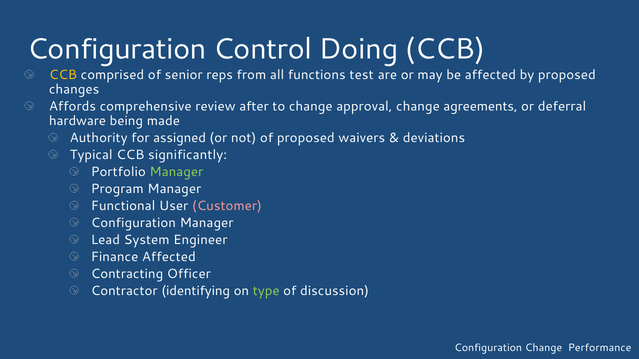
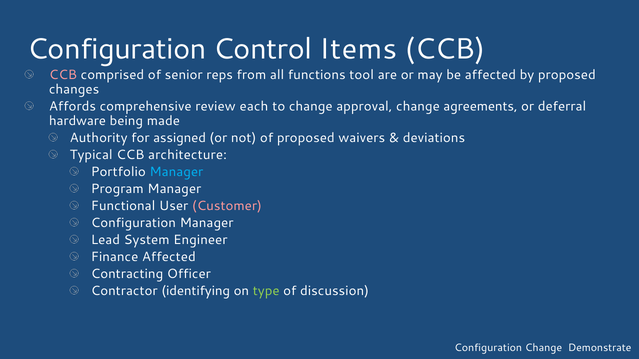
Doing: Doing -> Items
CCB at (63, 75) colour: yellow -> pink
test: test -> tool
after: after -> each
significantly: significantly -> architecture
Manager at (176, 172) colour: light green -> light blue
Performance: Performance -> Demonstrate
